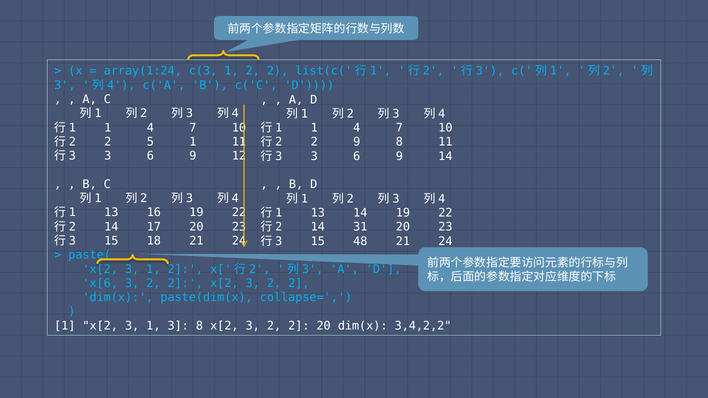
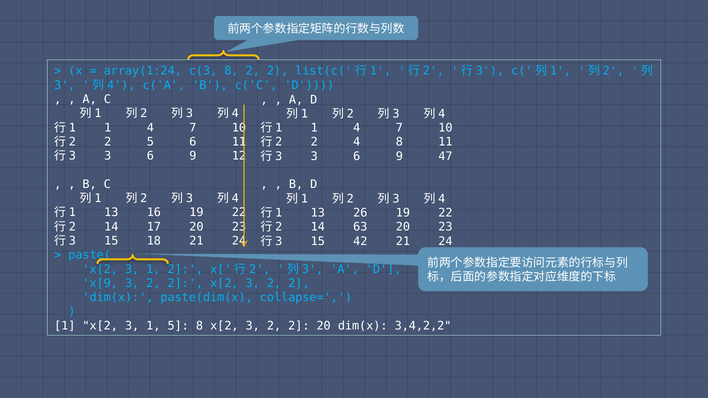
c(3 1: 1 -> 8
5 1: 1 -> 6
2 9: 9 -> 4
9 14: 14 -> 47
13 14: 14 -> 26
31: 31 -> 63
48: 48 -> 42
x[6: x[6 -> x[9
1 3: 3 -> 5
